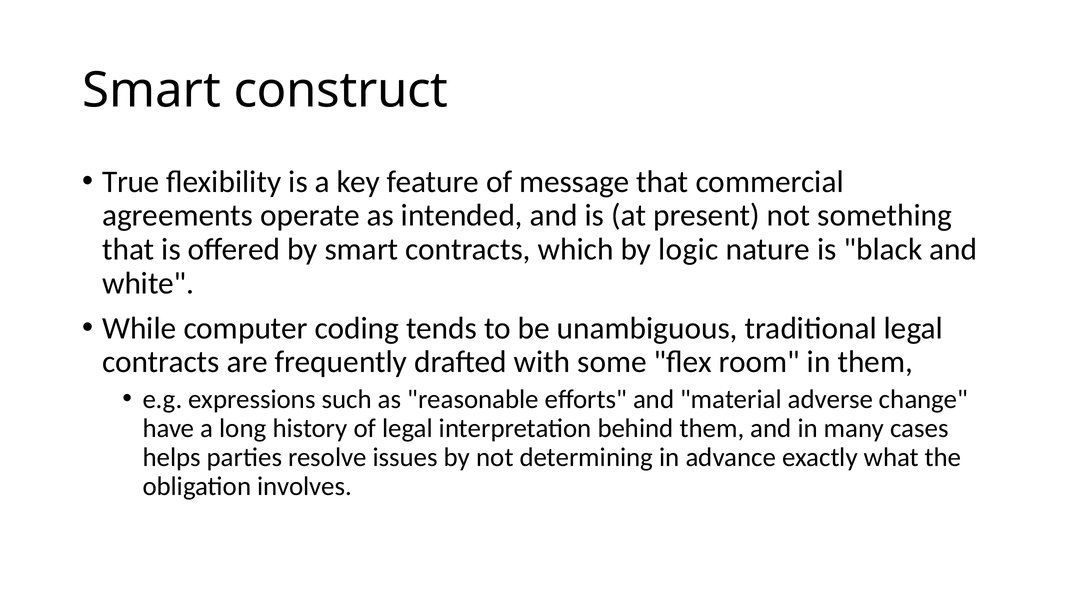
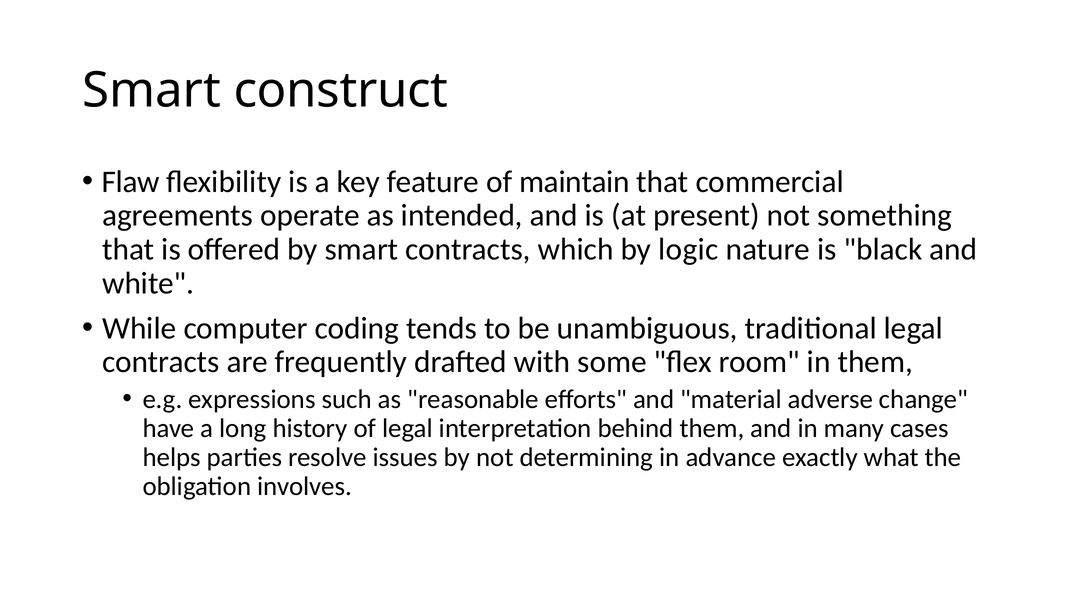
True: True -> Flaw
message: message -> maintain
